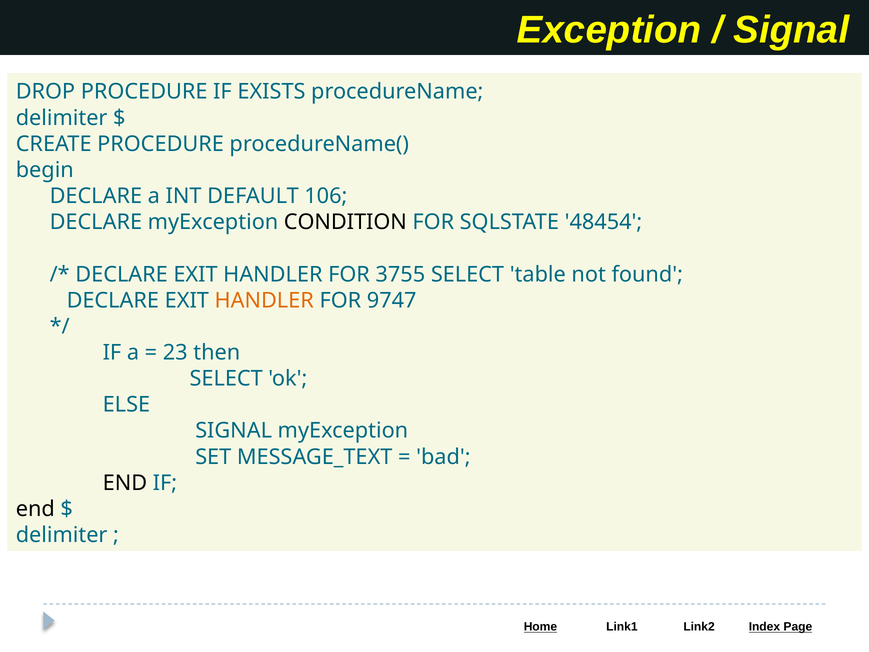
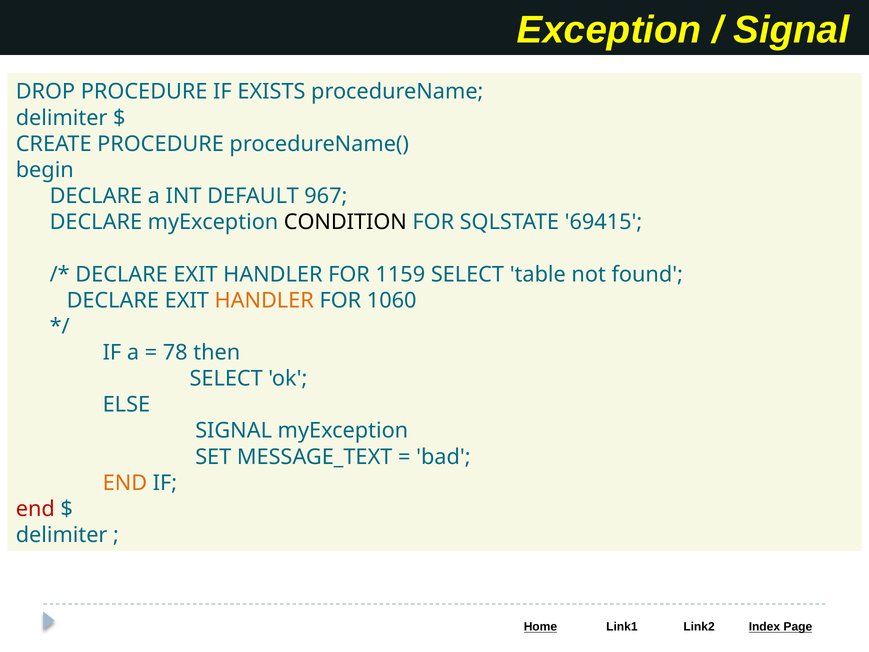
106: 106 -> 967
48454: 48454 -> 69415
3755: 3755 -> 1159
9747: 9747 -> 1060
23: 23 -> 78
END at (125, 483) colour: black -> orange
end at (35, 509) colour: black -> red
